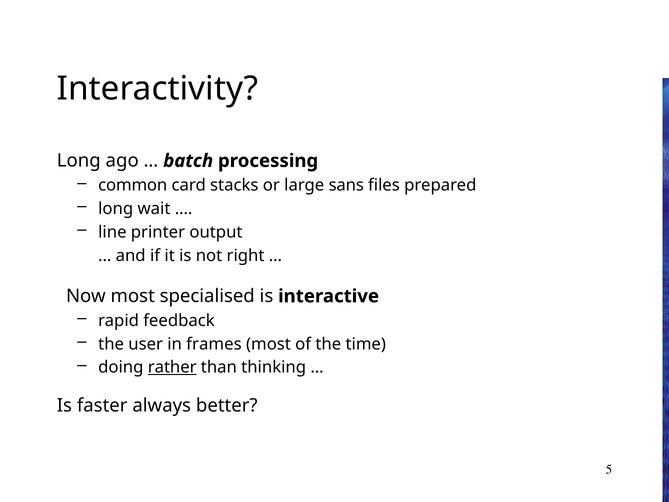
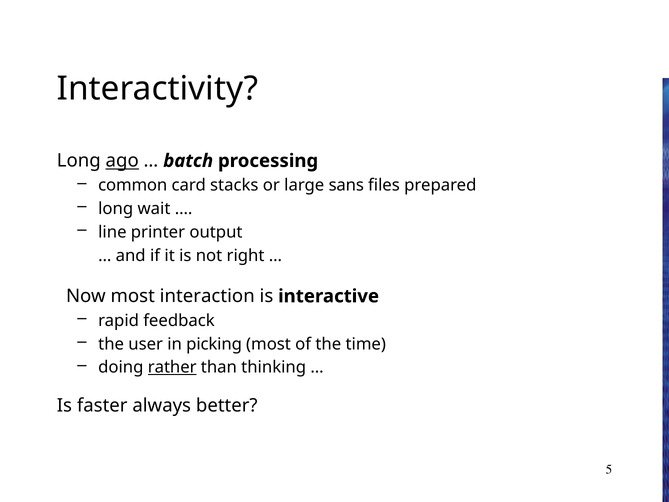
ago underline: none -> present
specialised: specialised -> interaction
frames: frames -> picking
